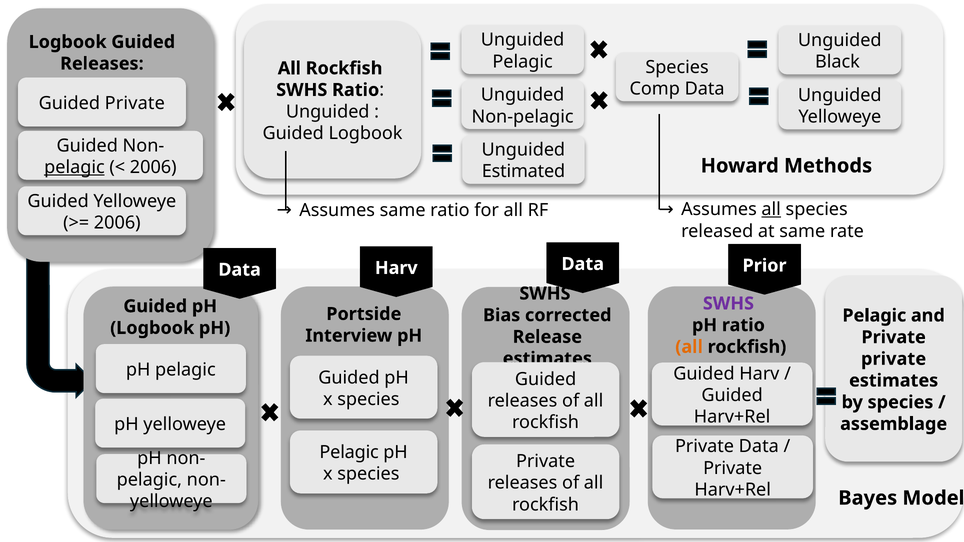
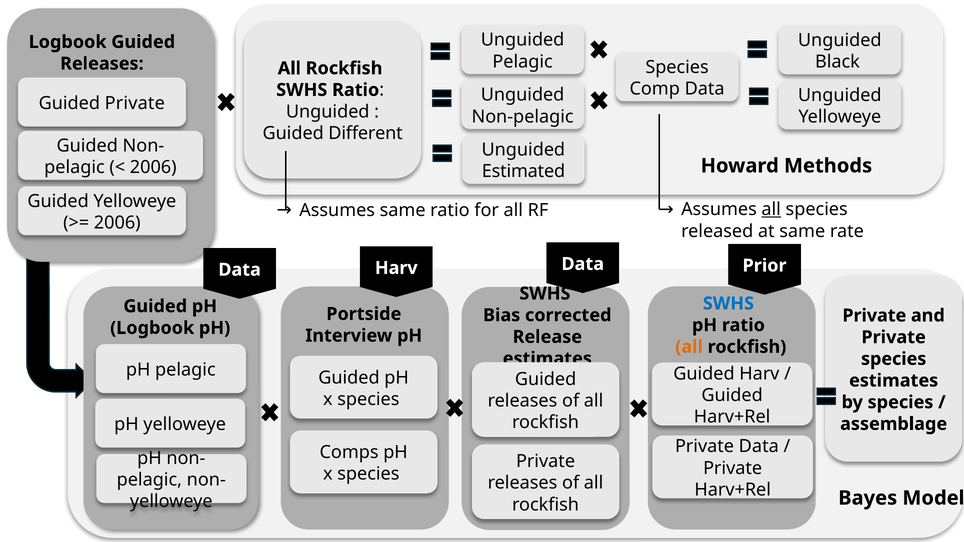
Guided Logbook: Logbook -> Different
pelagic at (74, 167) underline: present -> none
SWHS at (728, 304) colour: purple -> blue
Pelagic at (874, 316): Pelagic -> Private
private at (894, 359): private -> species
Pelagic at (349, 453): Pelagic -> Comps
